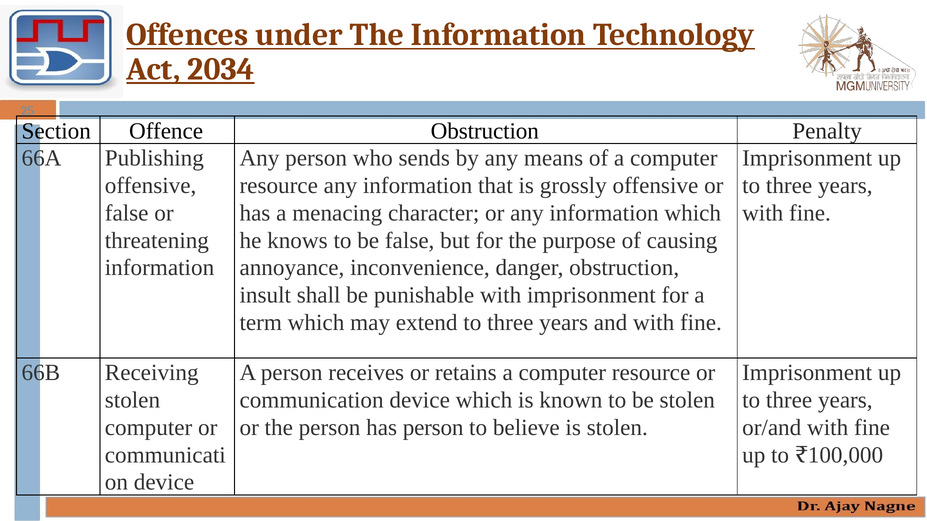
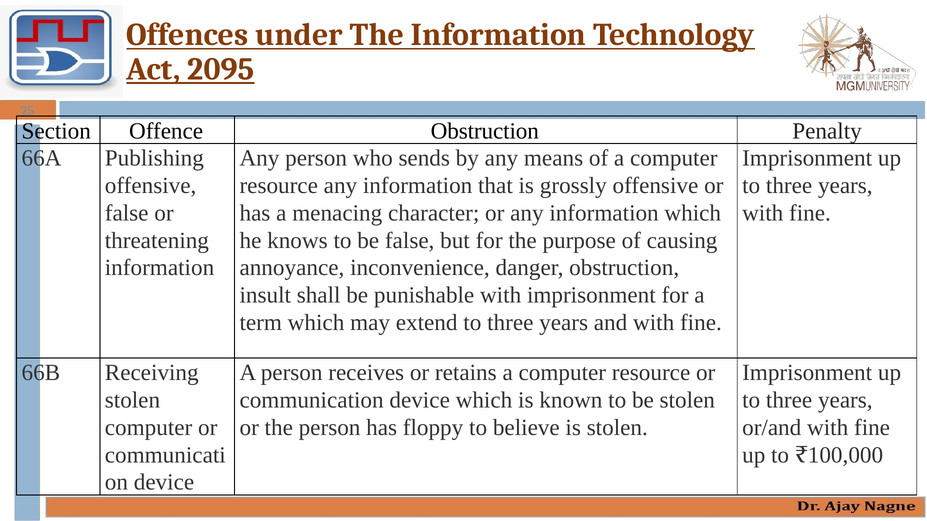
2034: 2034 -> 2095
has person: person -> floppy
